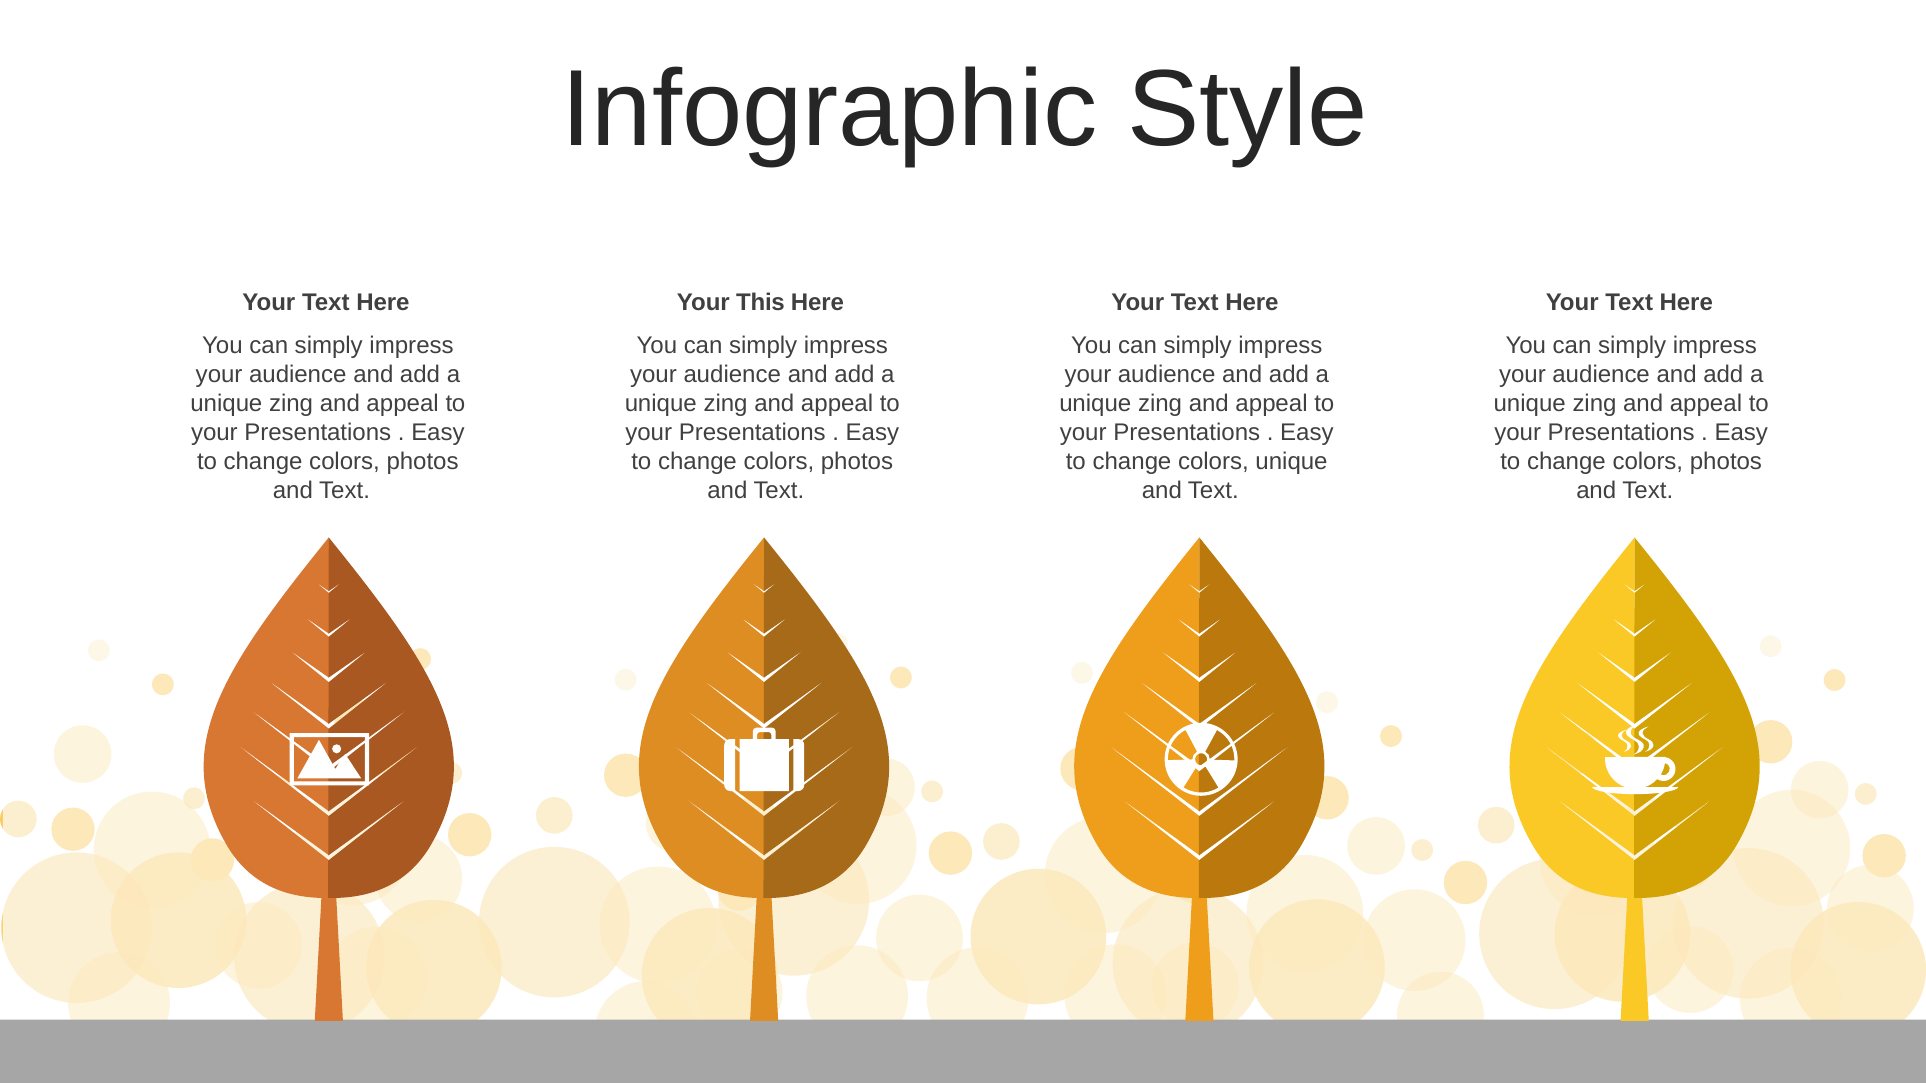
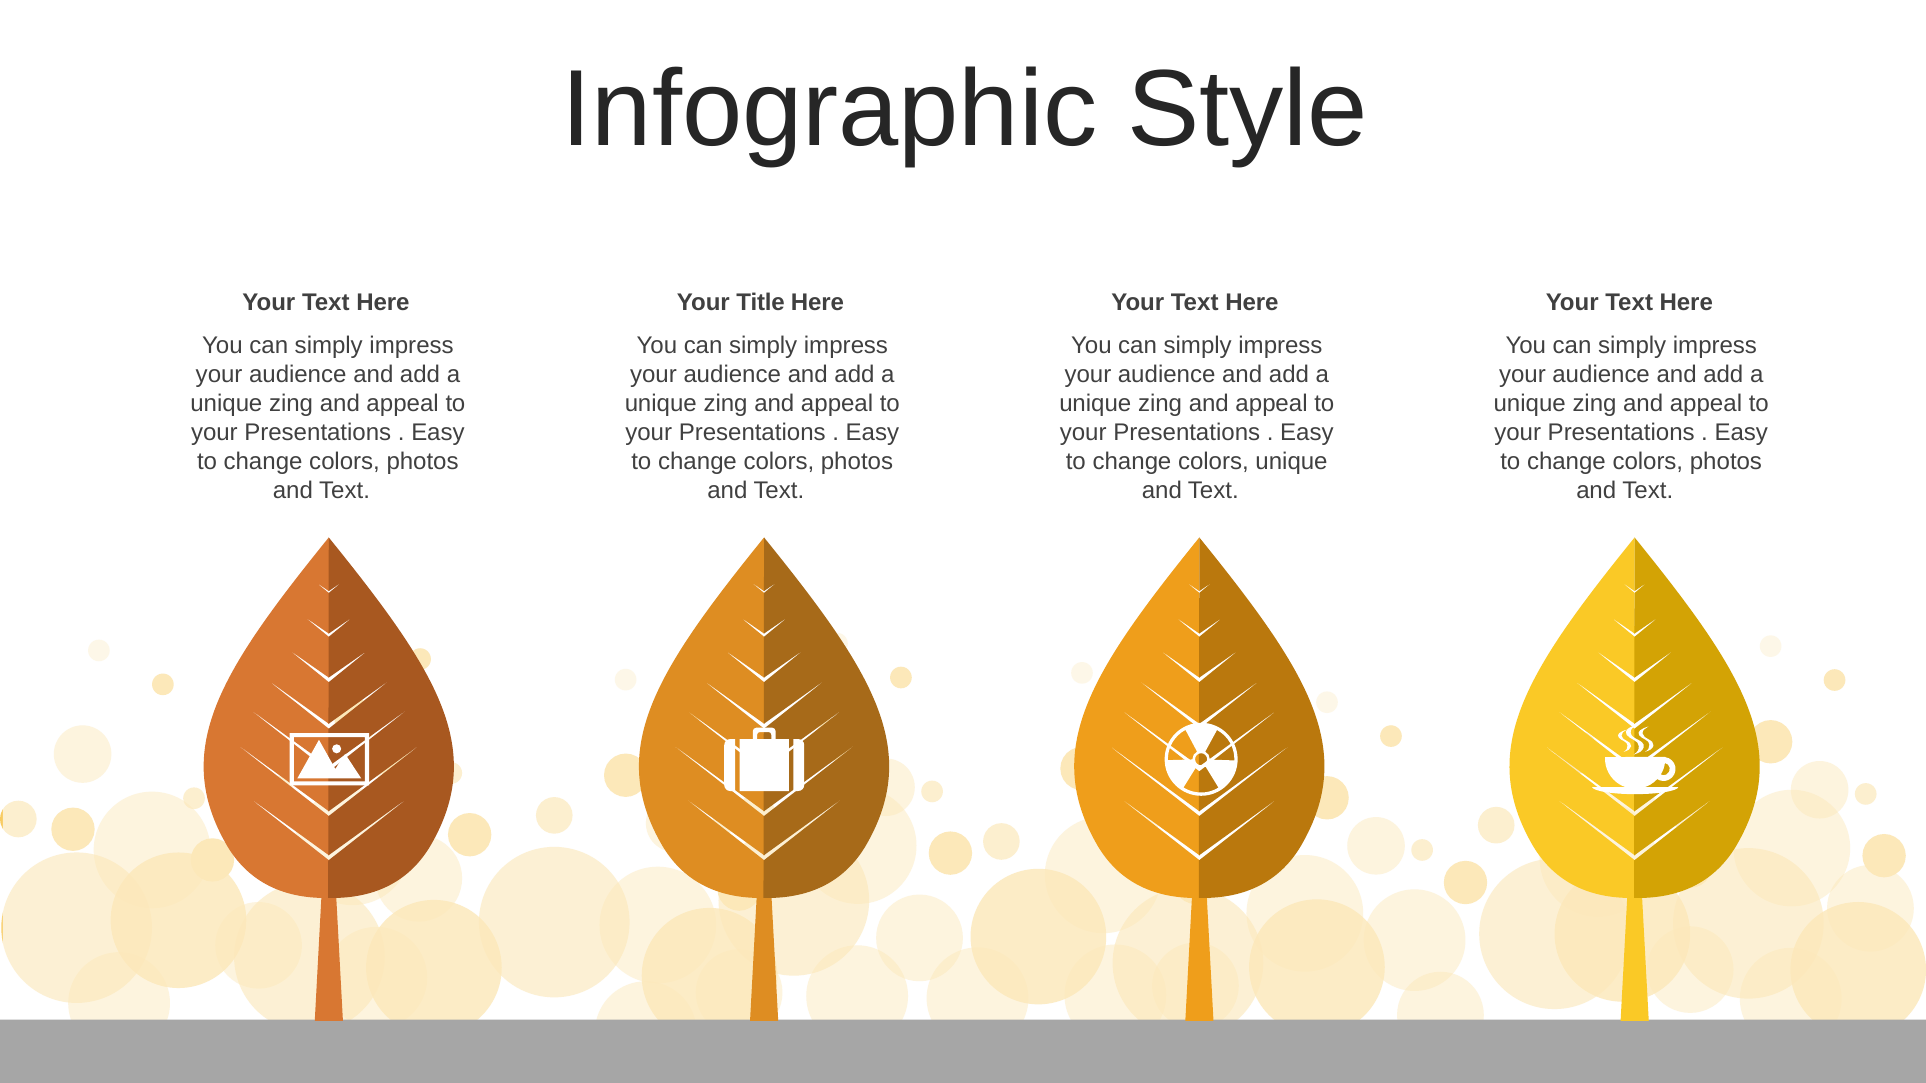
This: This -> Title
